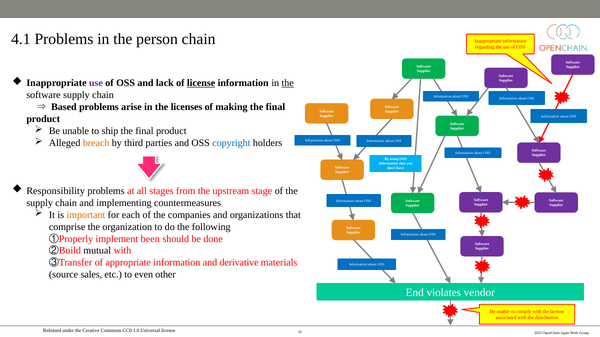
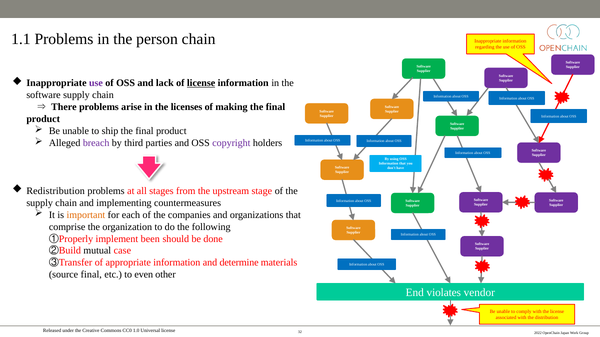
4.1: 4.1 -> 1.1
the at (288, 83) underline: present -> none
Based: Based -> There
breach colour: orange -> purple
copyright colour: blue -> purple
Responsibility: Responsibility -> Redistribution
mutual with: with -> case
derivative: derivative -> determine
source sales: sales -> final
